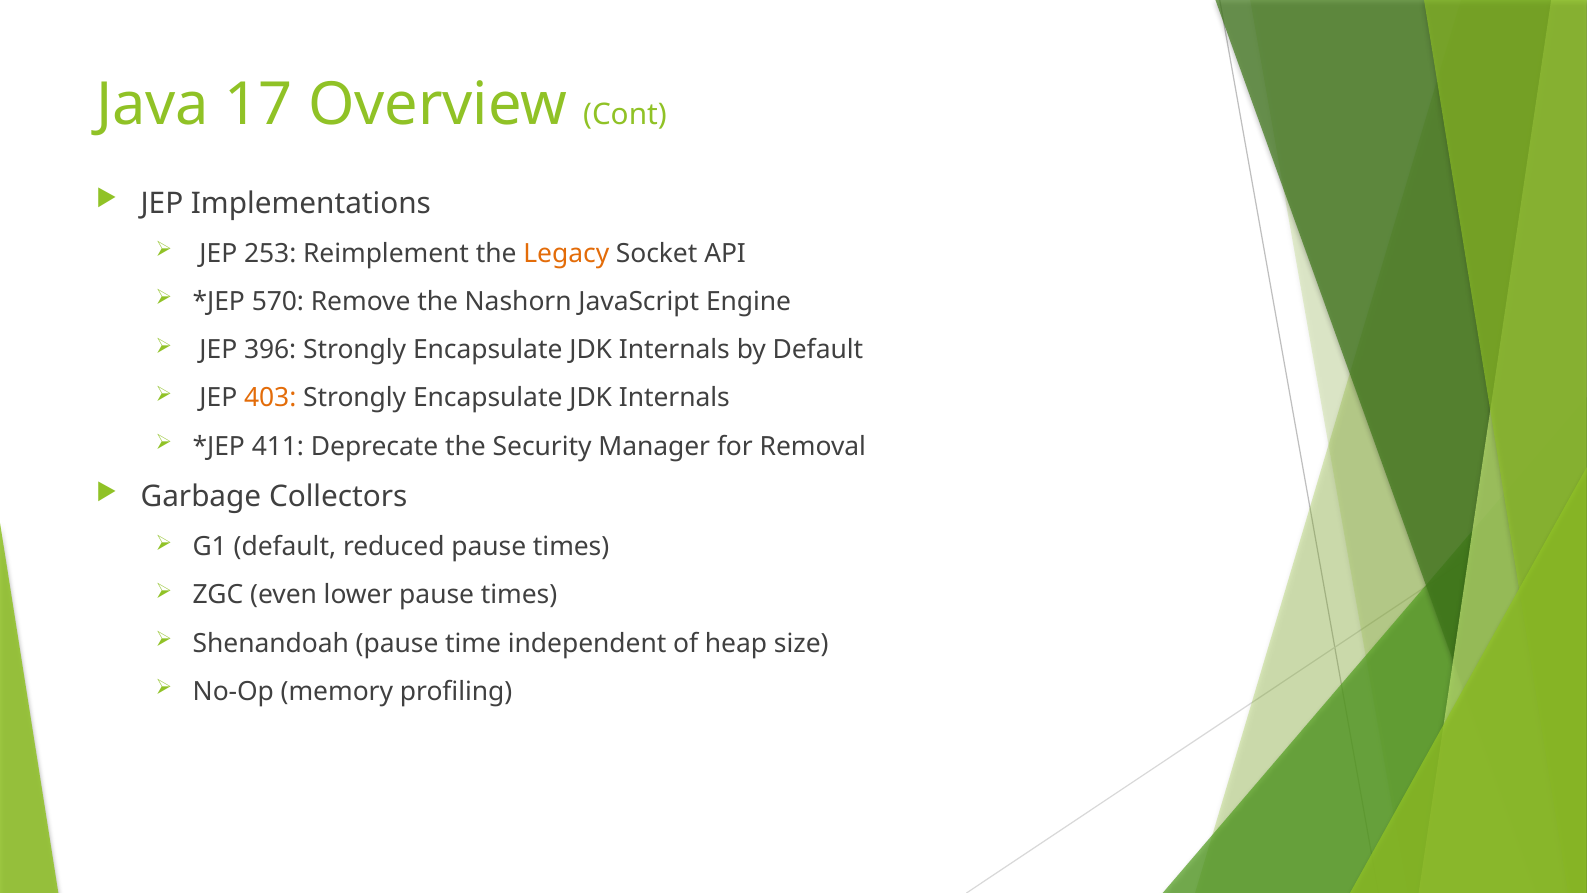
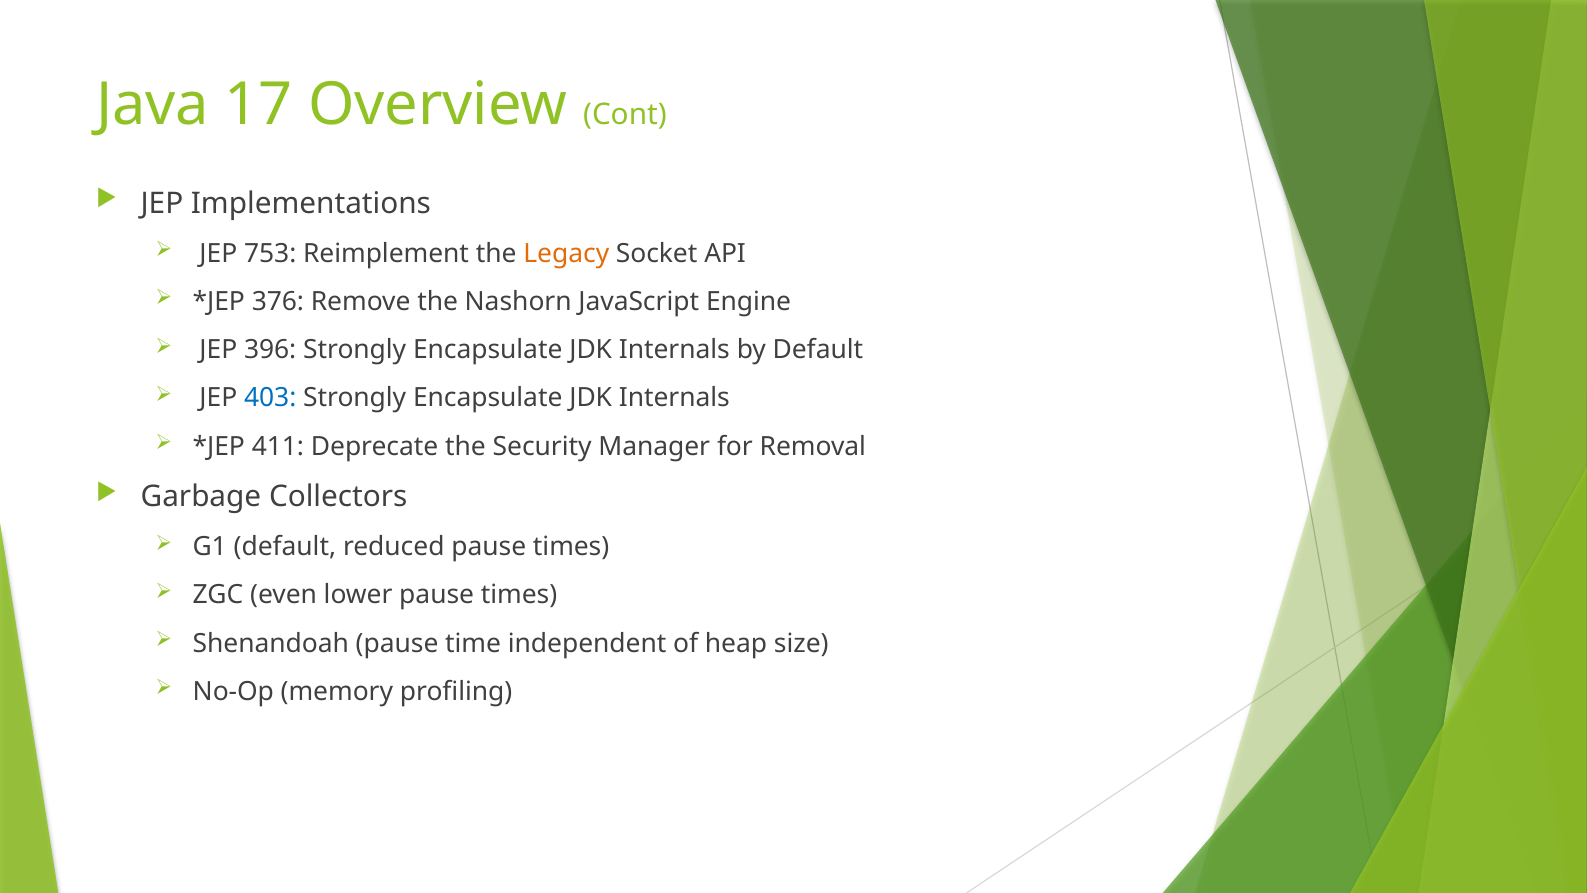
253: 253 -> 753
570: 570 -> 376
403 colour: orange -> blue
